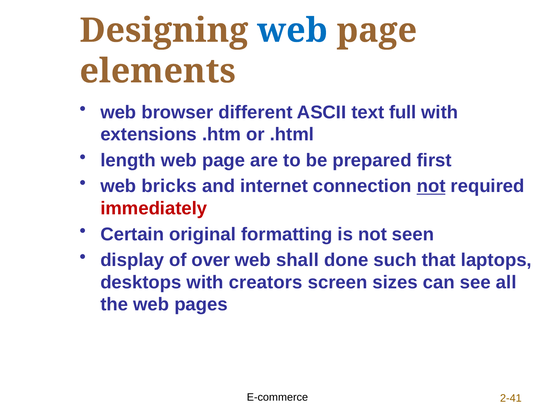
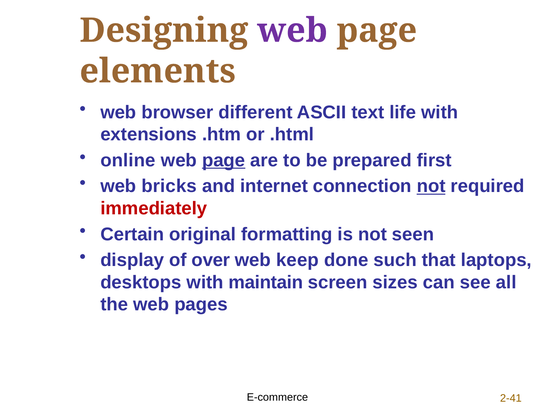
web at (292, 31) colour: blue -> purple
full: full -> life
length: length -> online
page at (224, 160) underline: none -> present
shall: shall -> keep
creators: creators -> maintain
